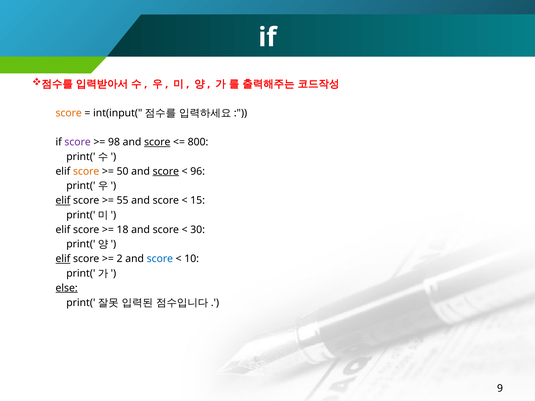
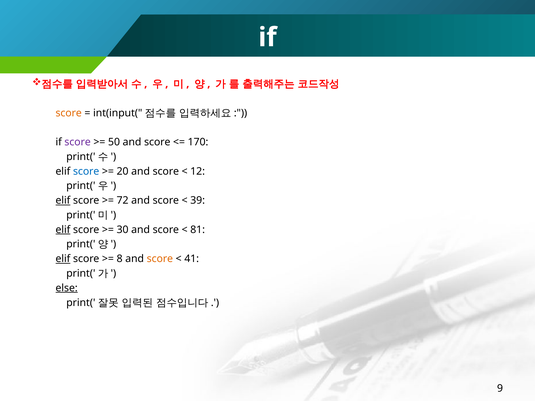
98: 98 -> 50
score at (157, 142) underline: present -> none
800: 800 -> 170
score at (86, 171) colour: orange -> blue
50: 50 -> 20
score at (166, 171) underline: present -> none
96: 96 -> 12
55: 55 -> 72
15: 15 -> 39
elif at (63, 230) underline: none -> present
18: 18 -> 30
30: 30 -> 81
2: 2 -> 8
score at (160, 259) colour: blue -> orange
10: 10 -> 41
